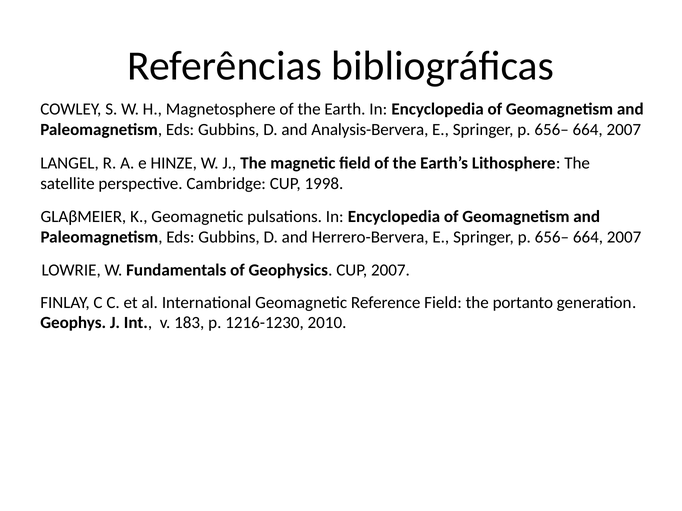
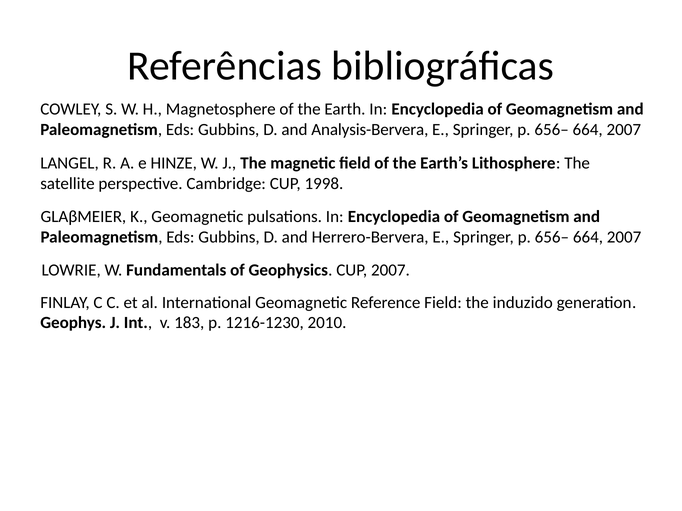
portanto: portanto -> induzido
